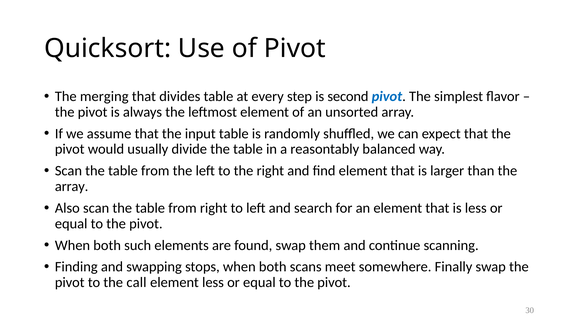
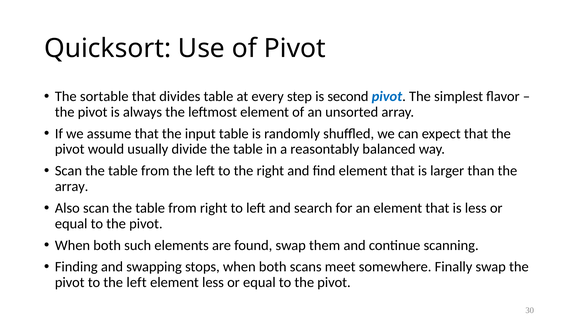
merging: merging -> sortable
to the call: call -> left
